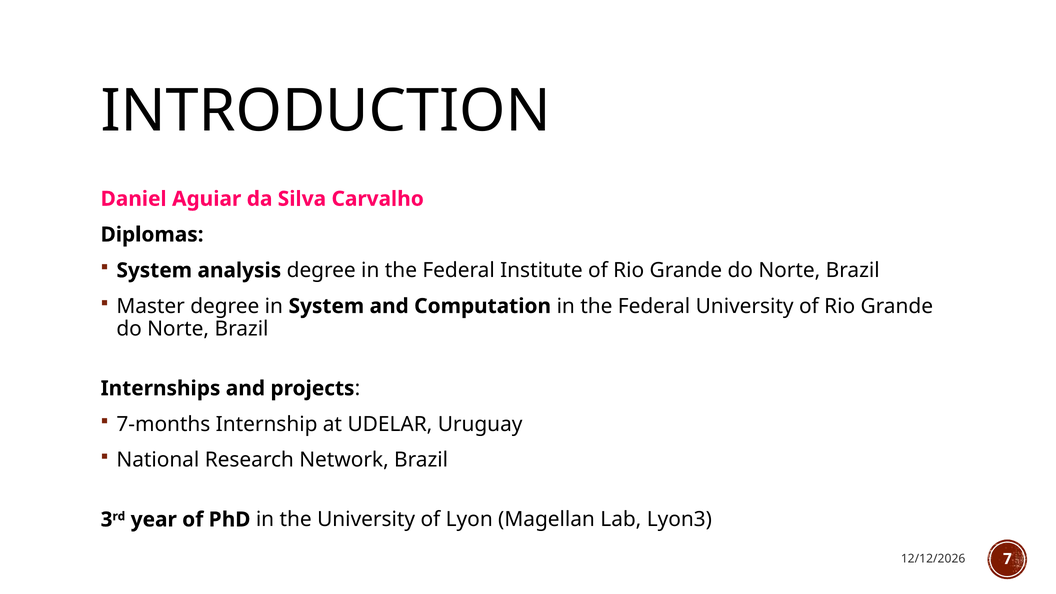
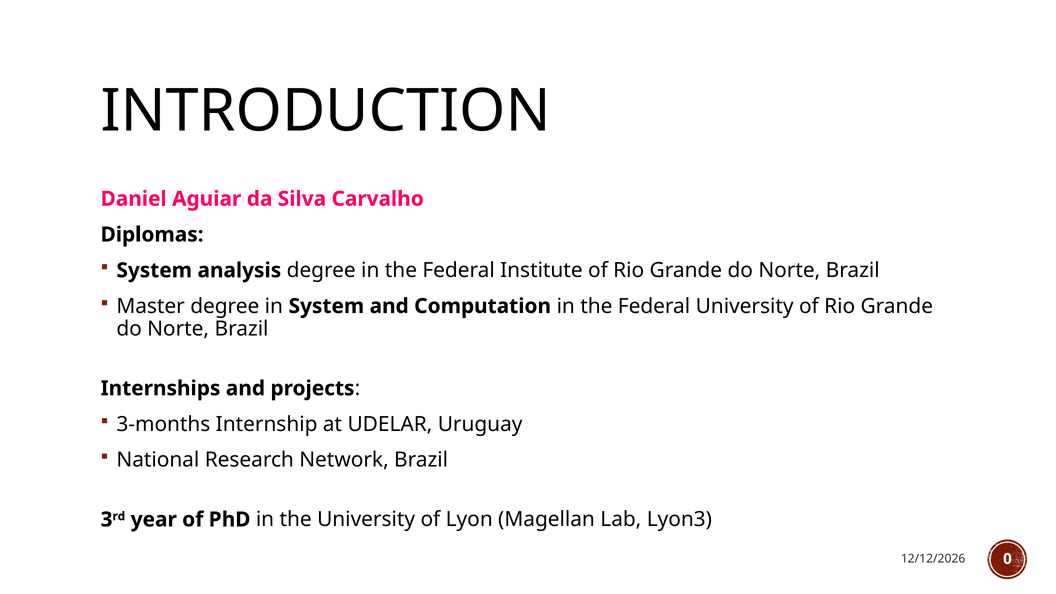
7-months: 7-months -> 3-months
7: 7 -> 0
